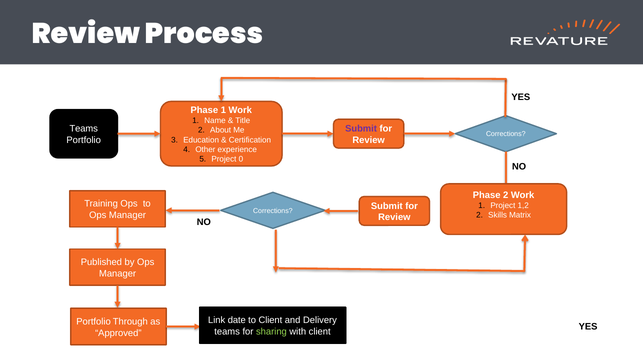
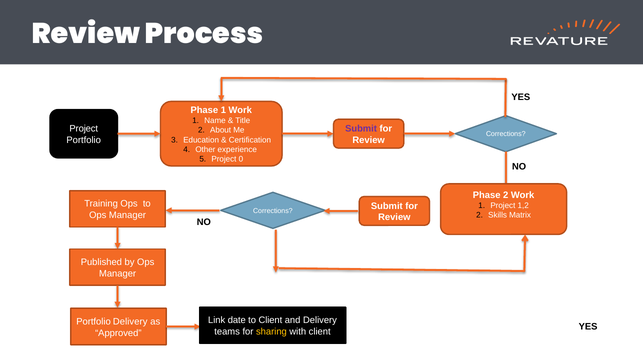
Teams at (84, 129): Teams -> Project
Portfolio Through: Through -> Delivery
sharing colour: light green -> yellow
